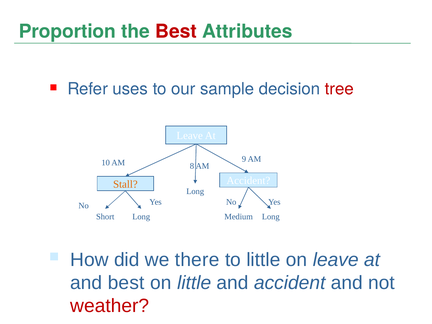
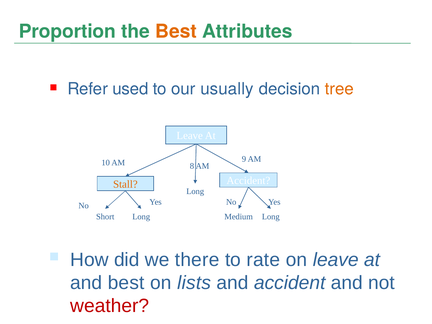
Best at (176, 32) colour: red -> orange
uses: uses -> used
sample: sample -> usually
tree colour: red -> orange
to little: little -> rate
on little: little -> lists
